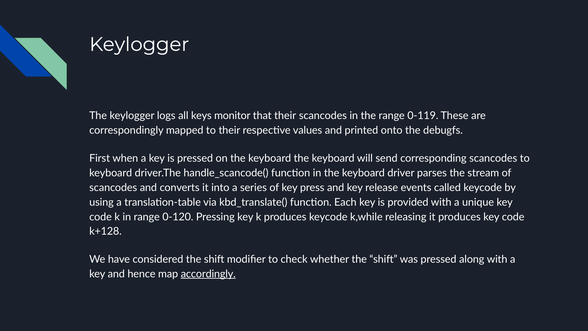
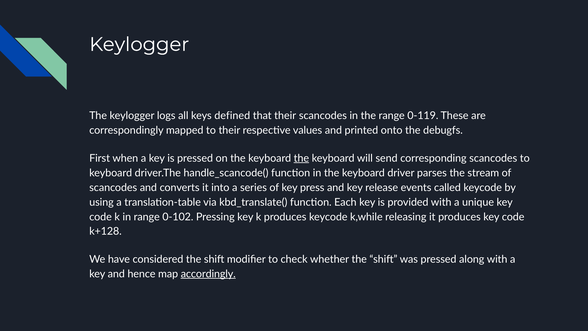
monitor: monitor -> defined
the at (301, 158) underline: none -> present
0-120: 0-120 -> 0-102
